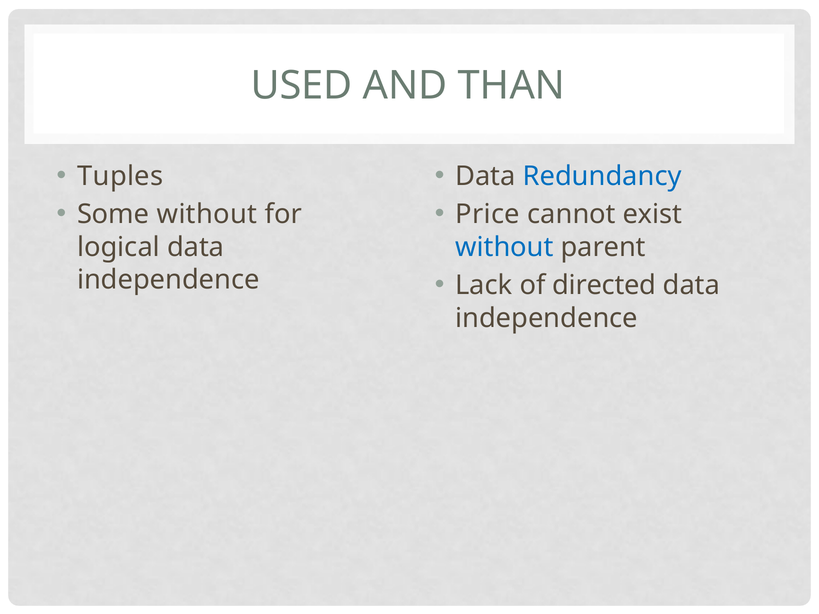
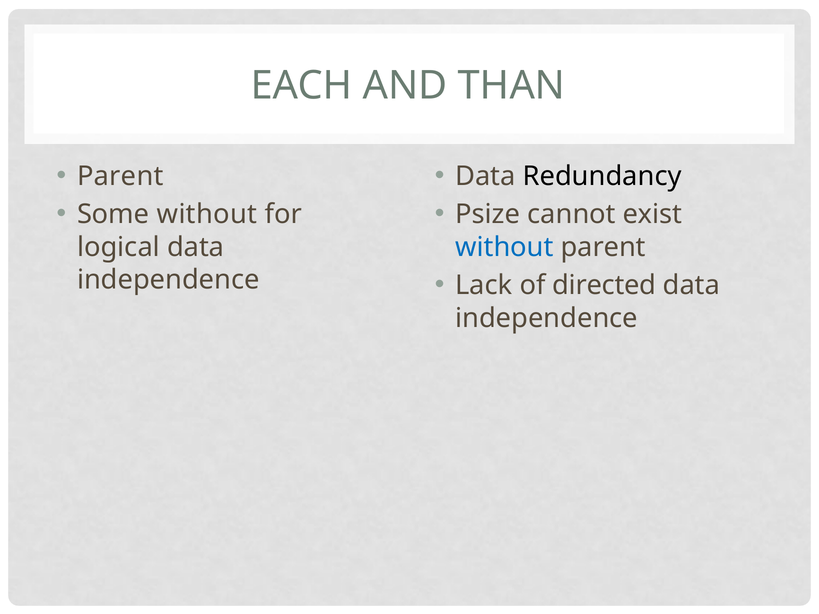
USED: USED -> EACH
Tuples at (120, 176): Tuples -> Parent
Redundancy colour: blue -> black
Price: Price -> Psize
